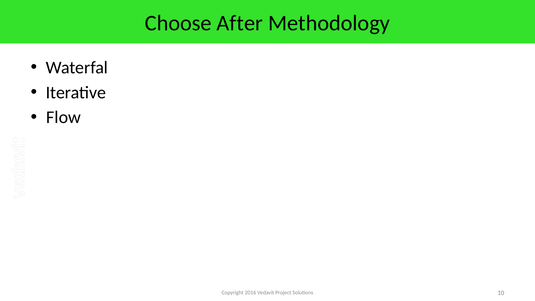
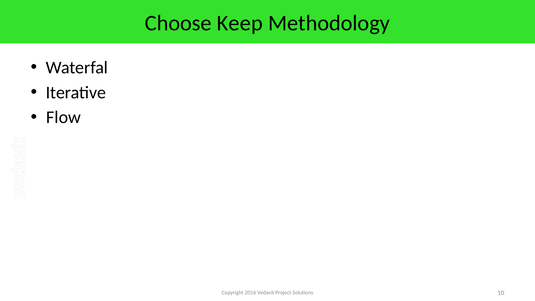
After: After -> Keep
